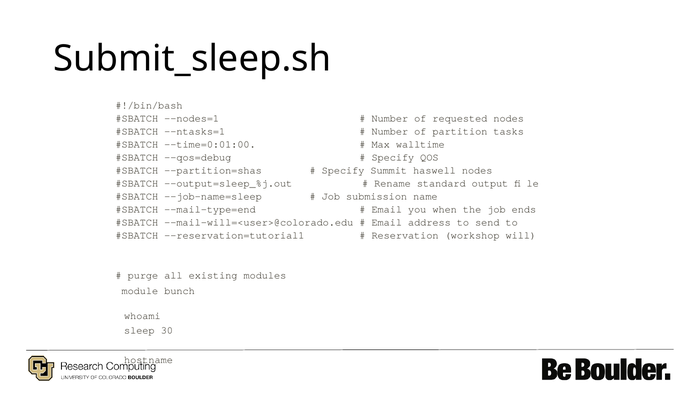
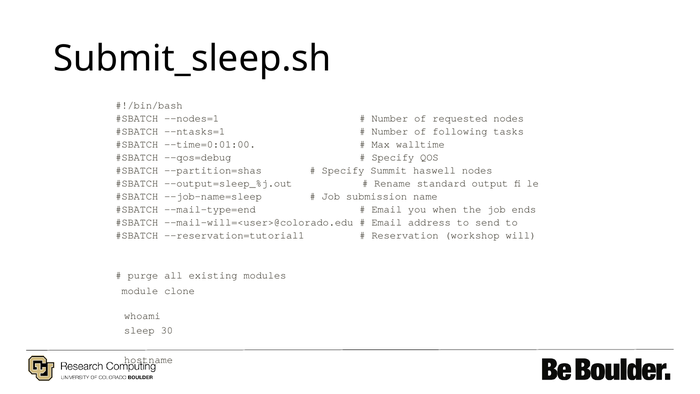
partition: partition -> following
bunch: bunch -> clone
